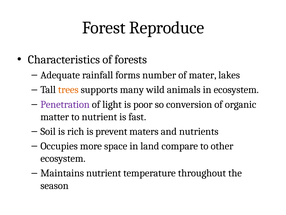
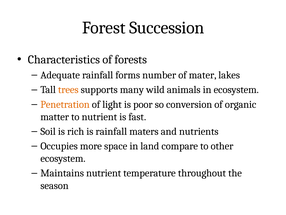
Reproduce: Reproduce -> Succession
Penetration colour: purple -> orange
is prevent: prevent -> rainfall
